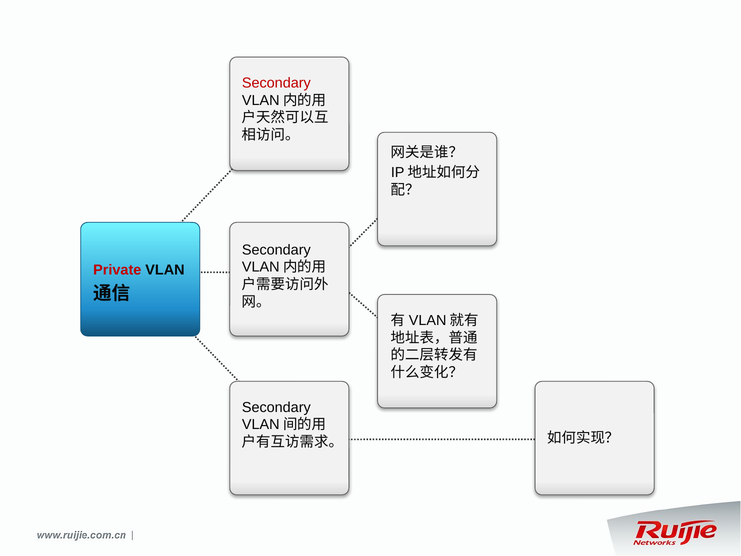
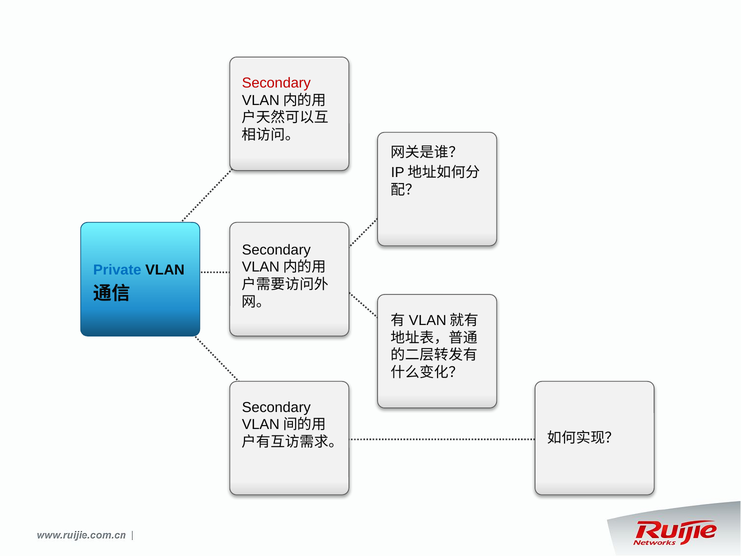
Private colour: red -> blue
